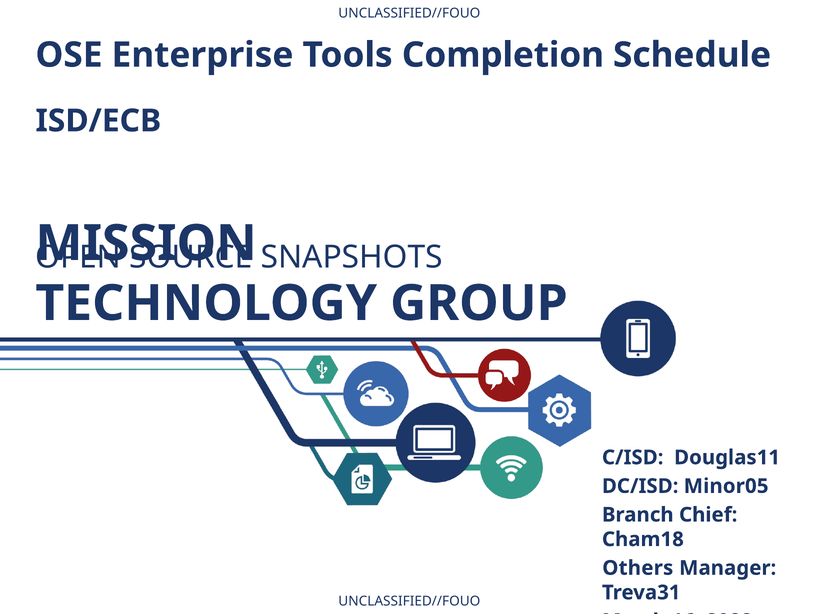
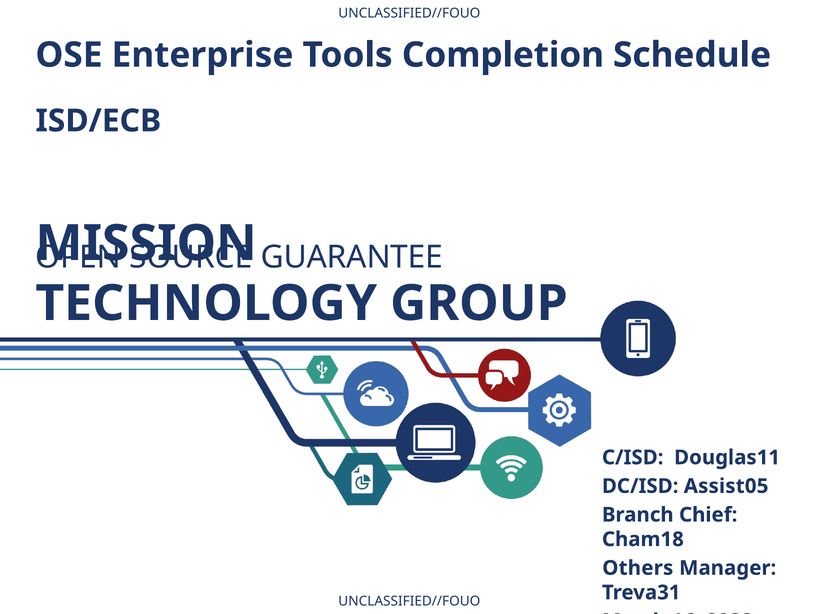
SNAPSHOTS: SNAPSHOTS -> GUARANTEE
Minor05: Minor05 -> Assist05
